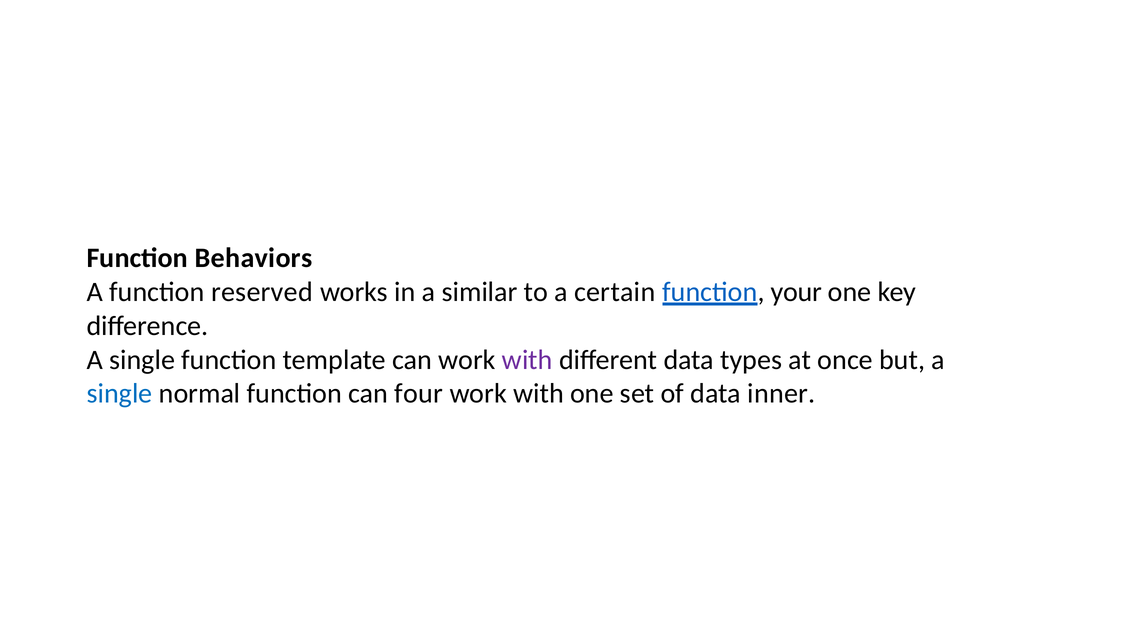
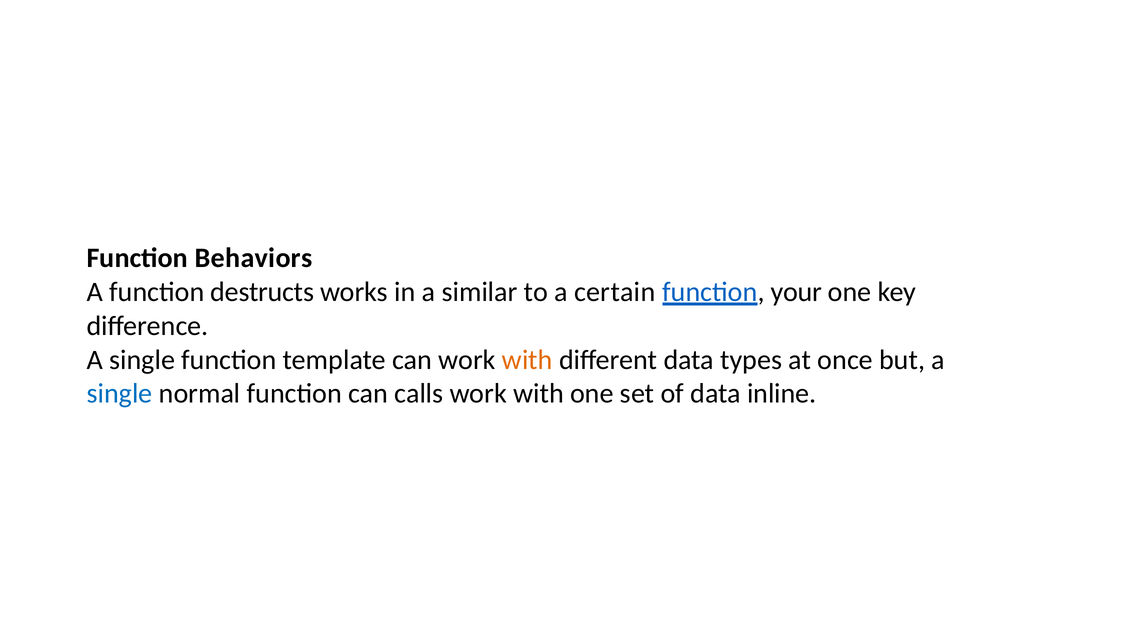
reserved: reserved -> destructs
with at (527, 360) colour: purple -> orange
four: four -> calls
inner: inner -> inline
